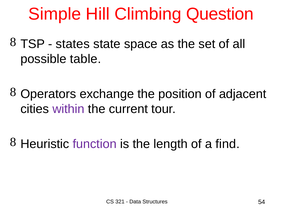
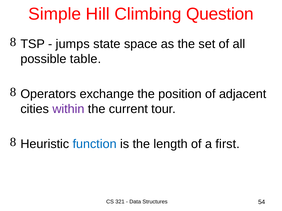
states: states -> jumps
function colour: purple -> blue
find: find -> first
